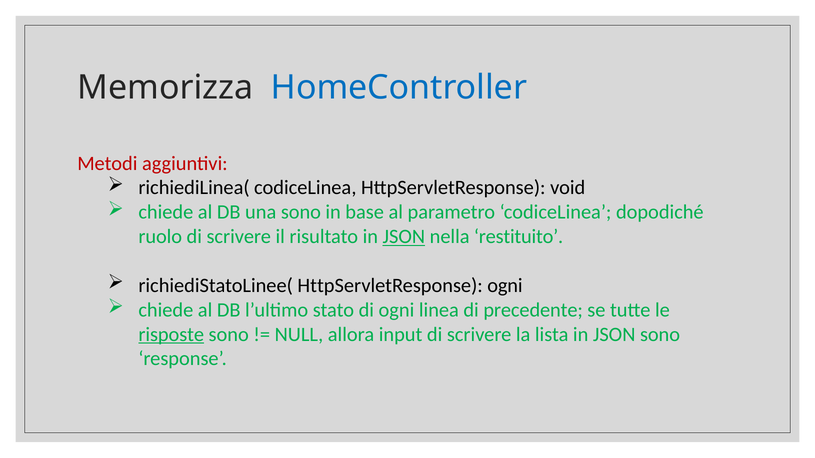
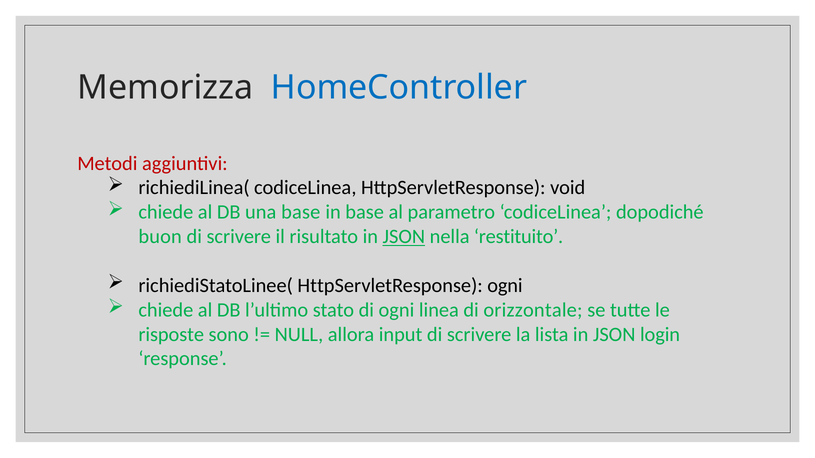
una sono: sono -> base
ruolo: ruolo -> buon
precedente: precedente -> orizzontale
risposte underline: present -> none
JSON sono: sono -> login
